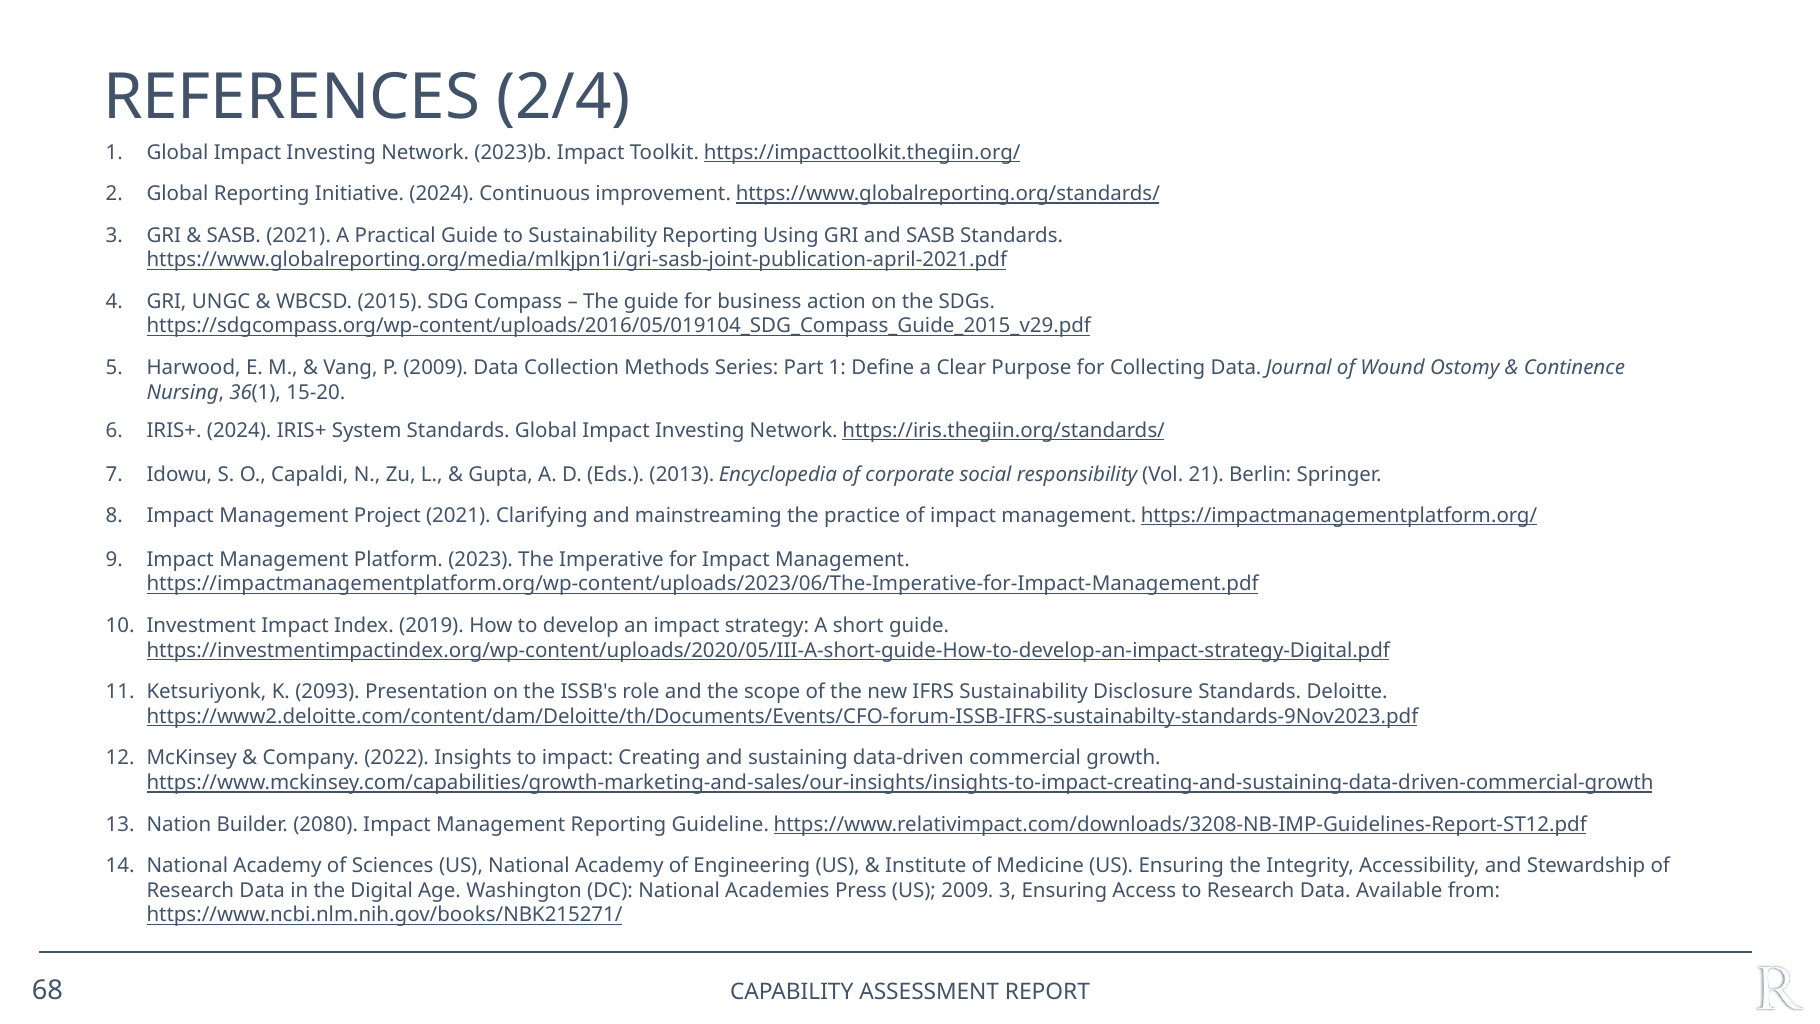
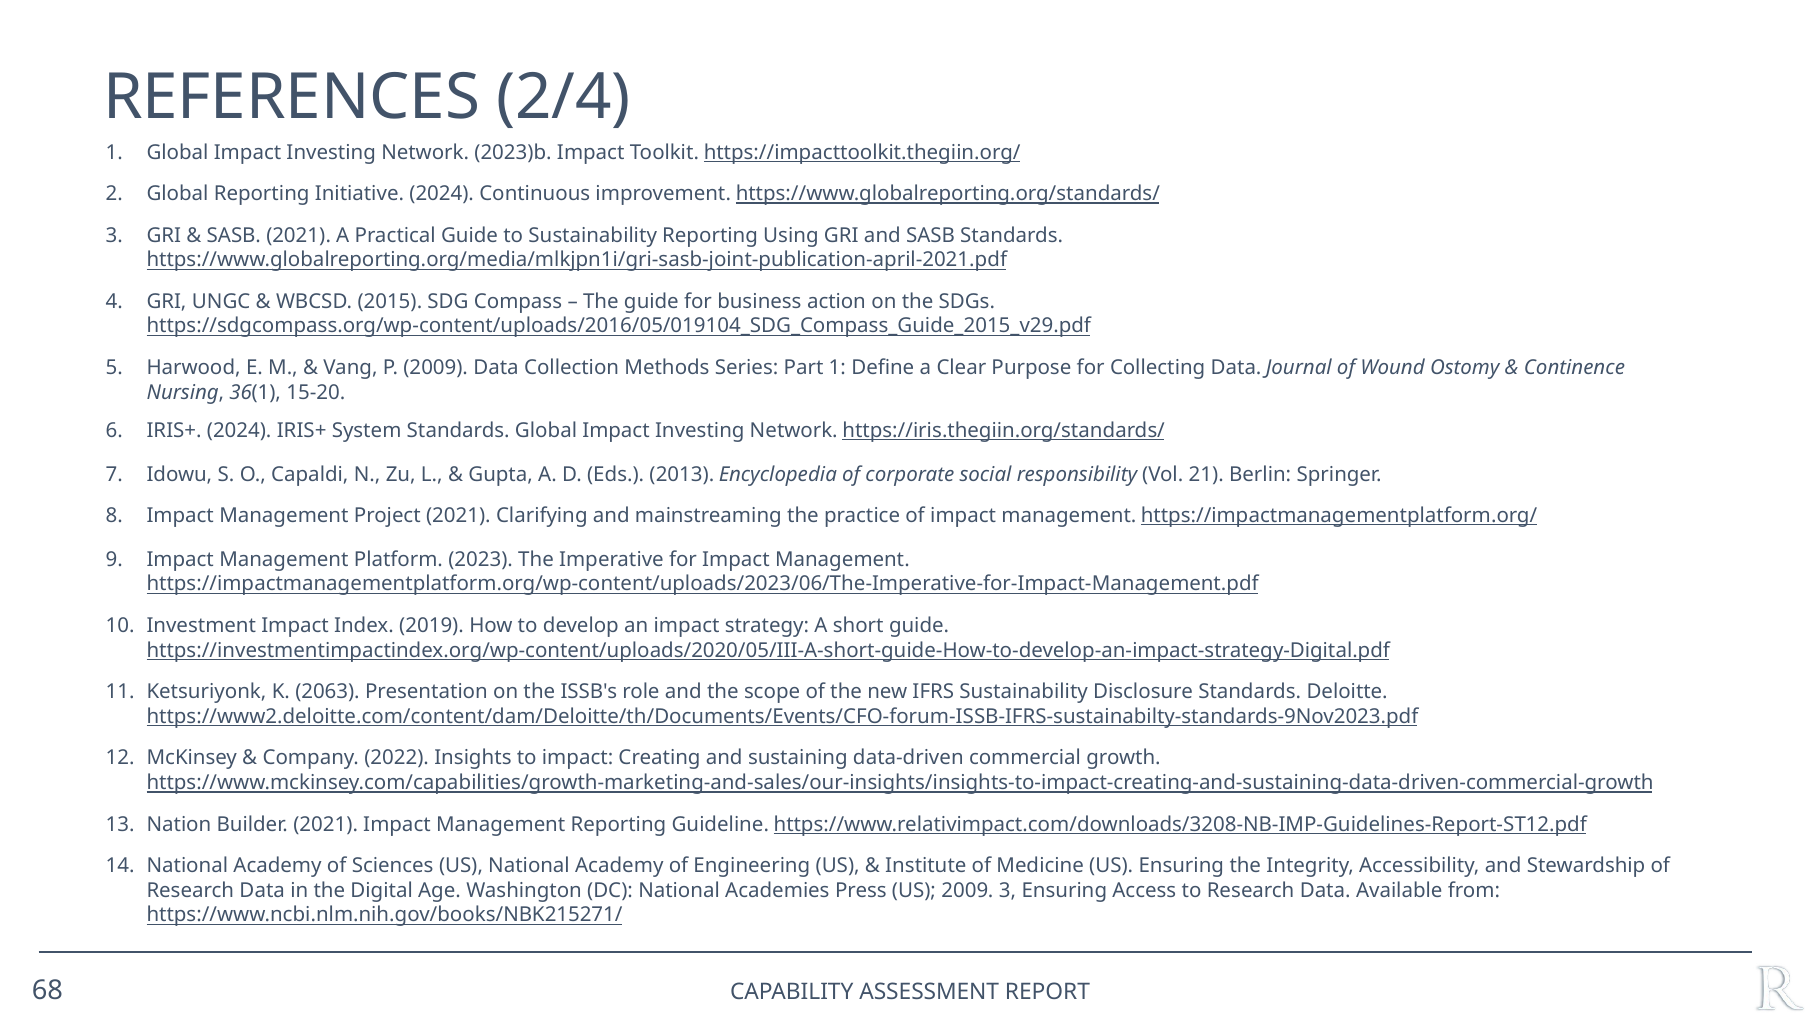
2093: 2093 -> 2063
Builder 2080: 2080 -> 2021
